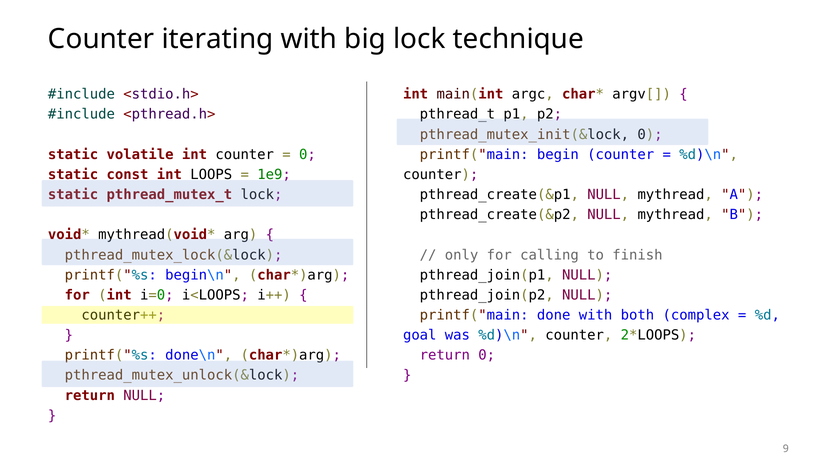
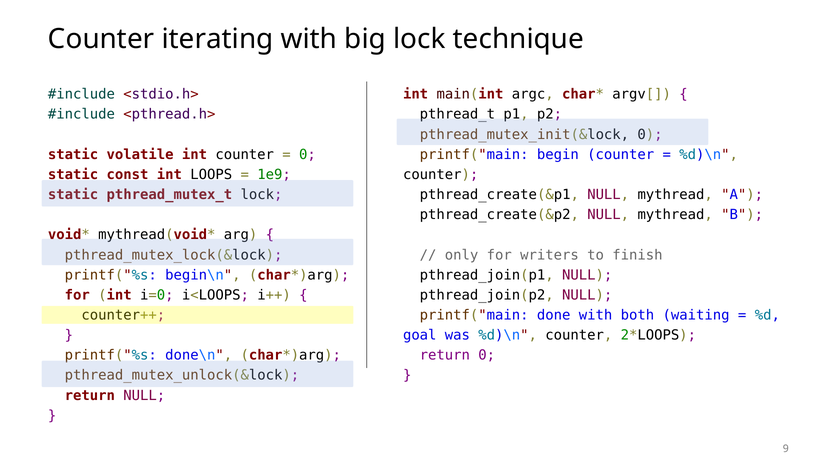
calling: calling -> writers
complex: complex -> waiting
